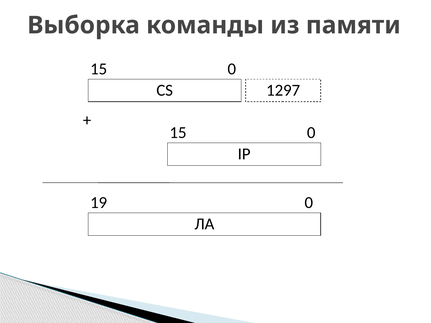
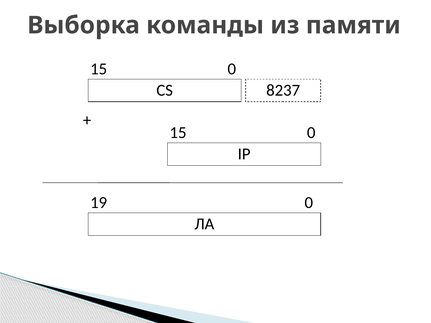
1297: 1297 -> 8237
